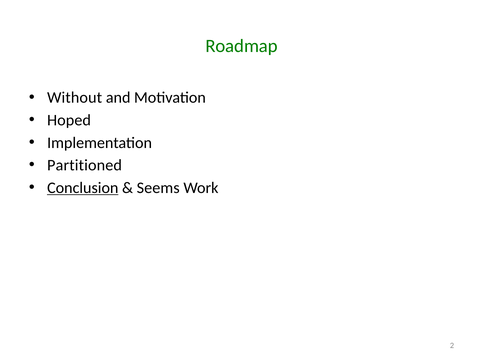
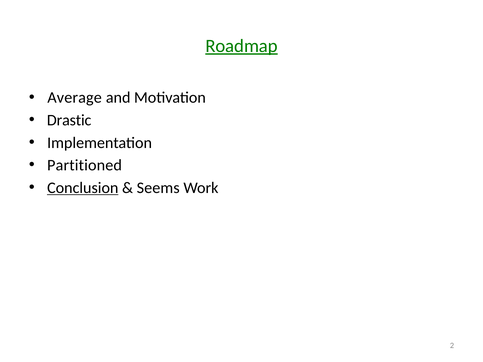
Roadmap underline: none -> present
Without: Without -> Average
Hoped: Hoped -> Drastic
